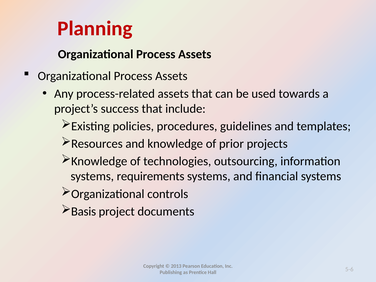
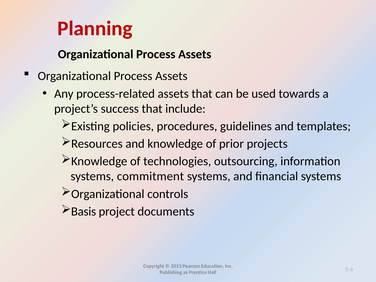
requirements: requirements -> commitment
